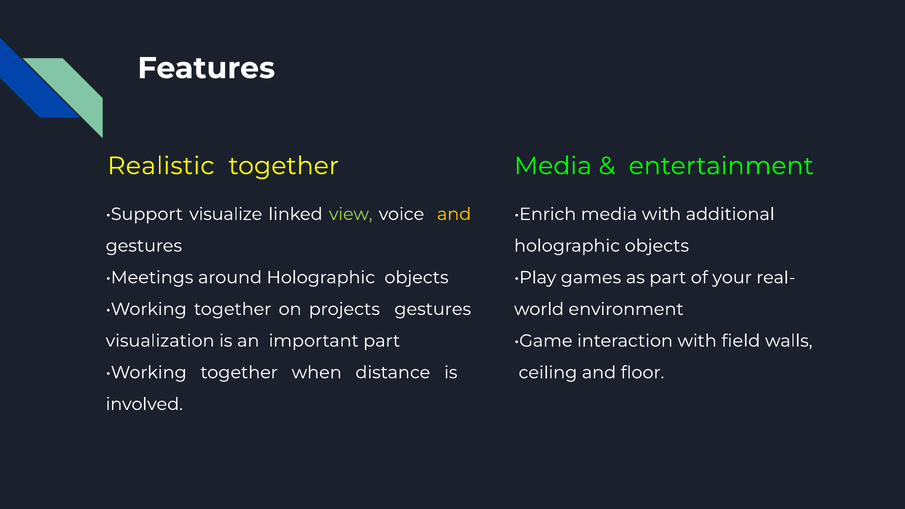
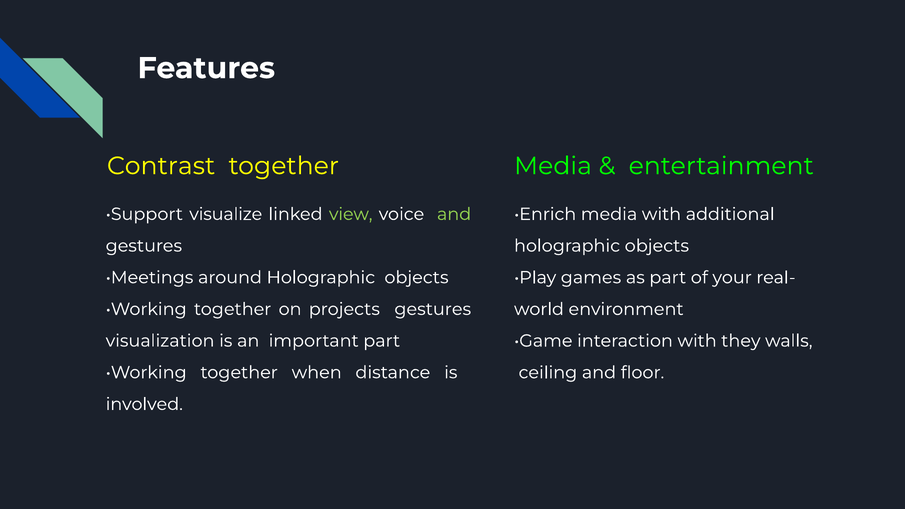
Realistic: Realistic -> Contrast
and at (454, 214) colour: yellow -> light green
field: field -> they
